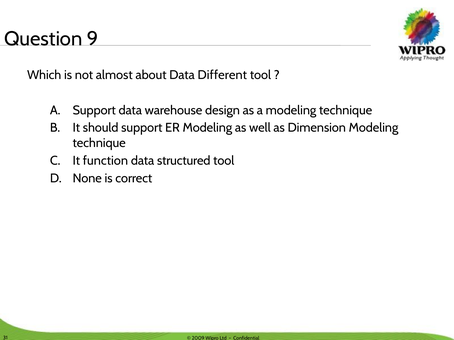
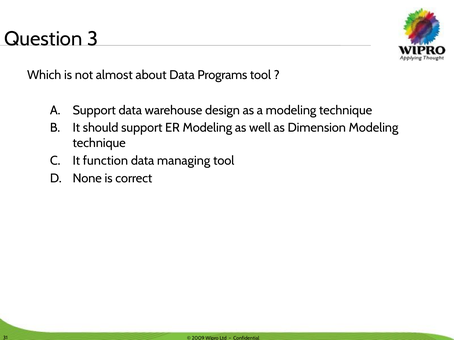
9: 9 -> 3
Different: Different -> Programs
structured: structured -> managing
